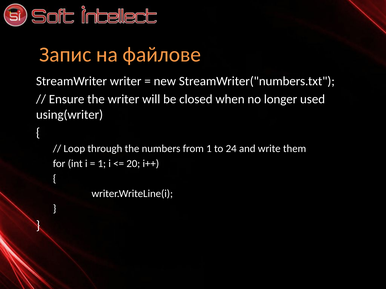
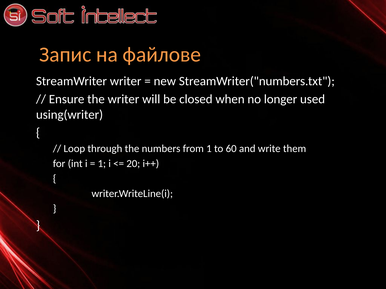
24: 24 -> 60
